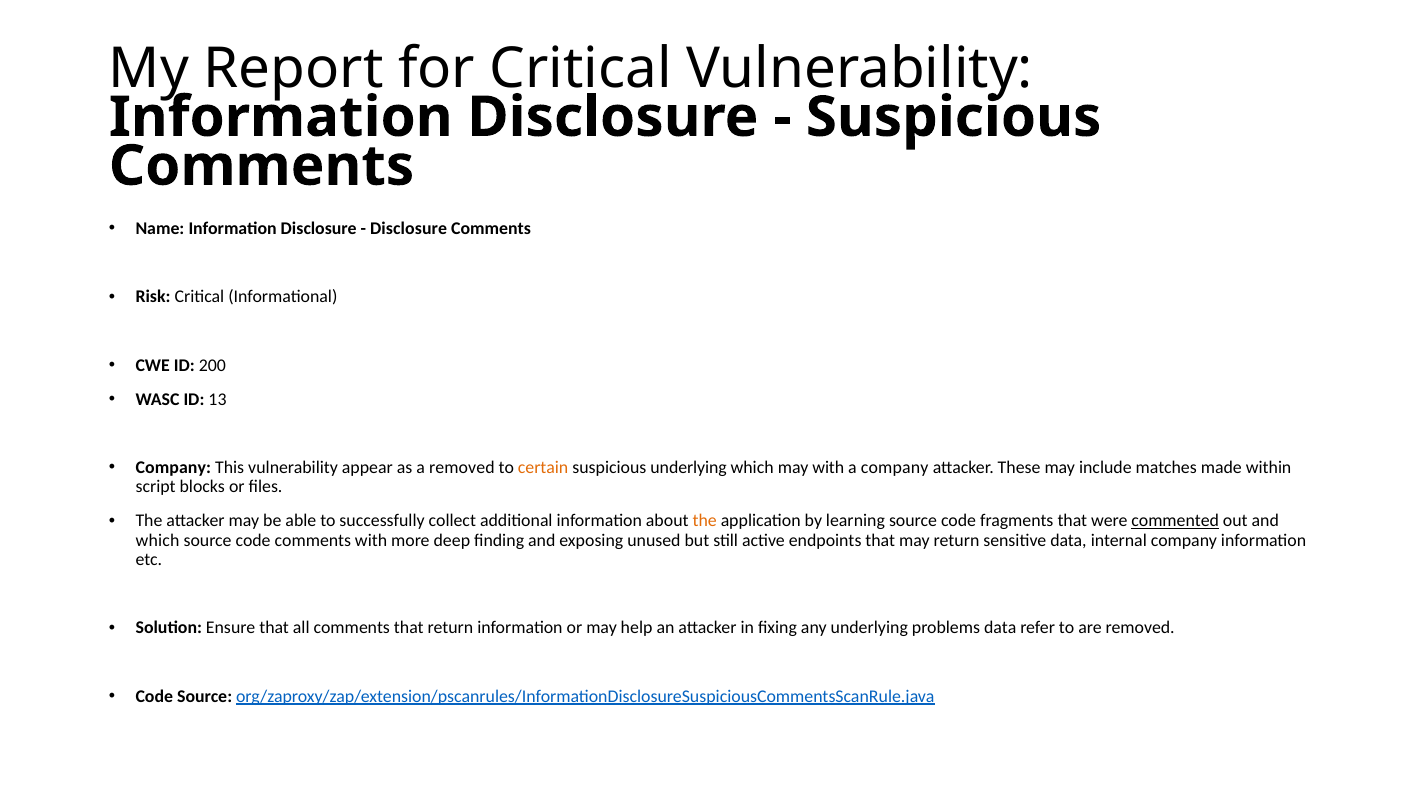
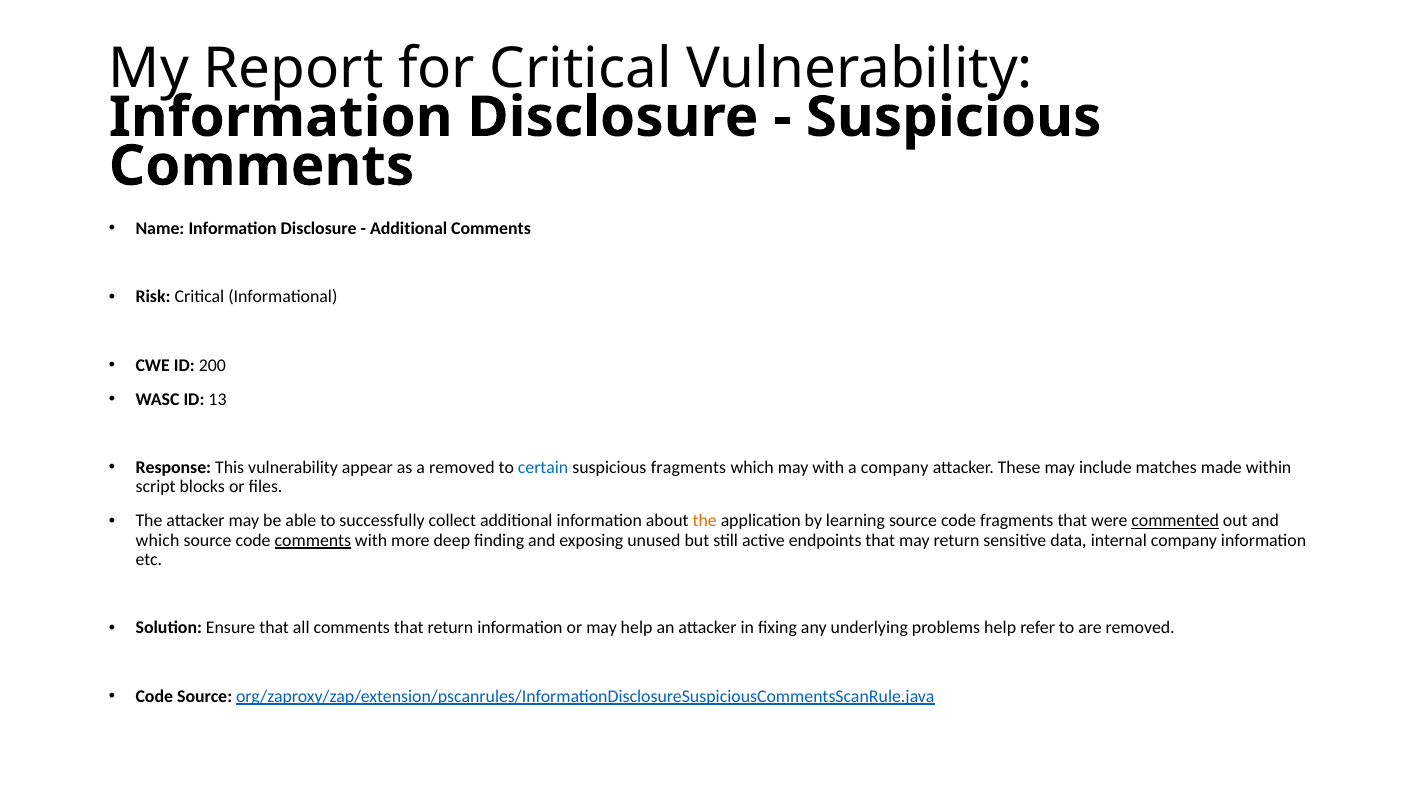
Disclosure at (409, 229): Disclosure -> Additional
Company at (173, 468): Company -> Response
certain colour: orange -> blue
suspicious underlying: underlying -> fragments
comments at (313, 540) underline: none -> present
problems data: data -> help
